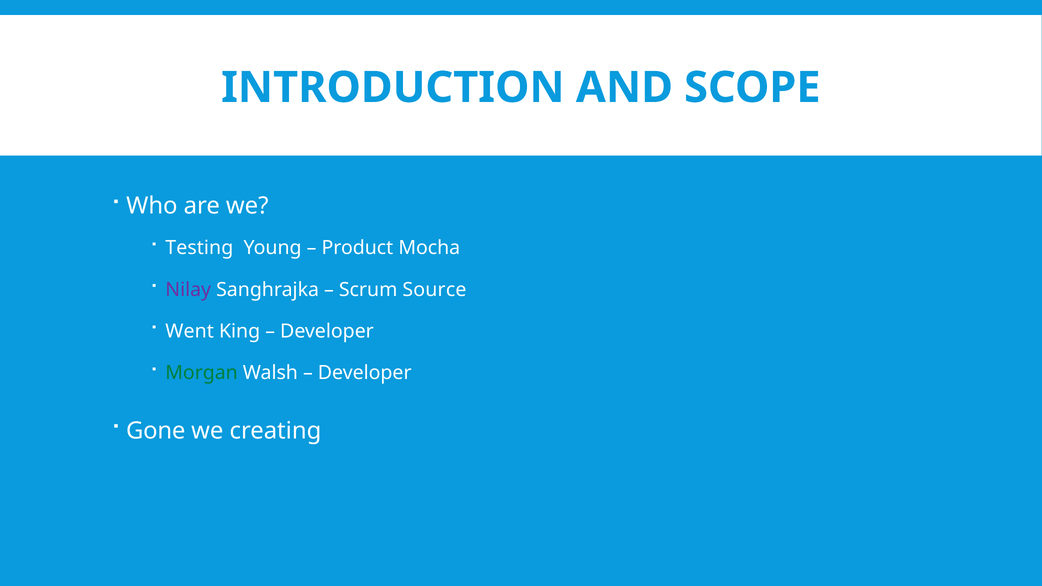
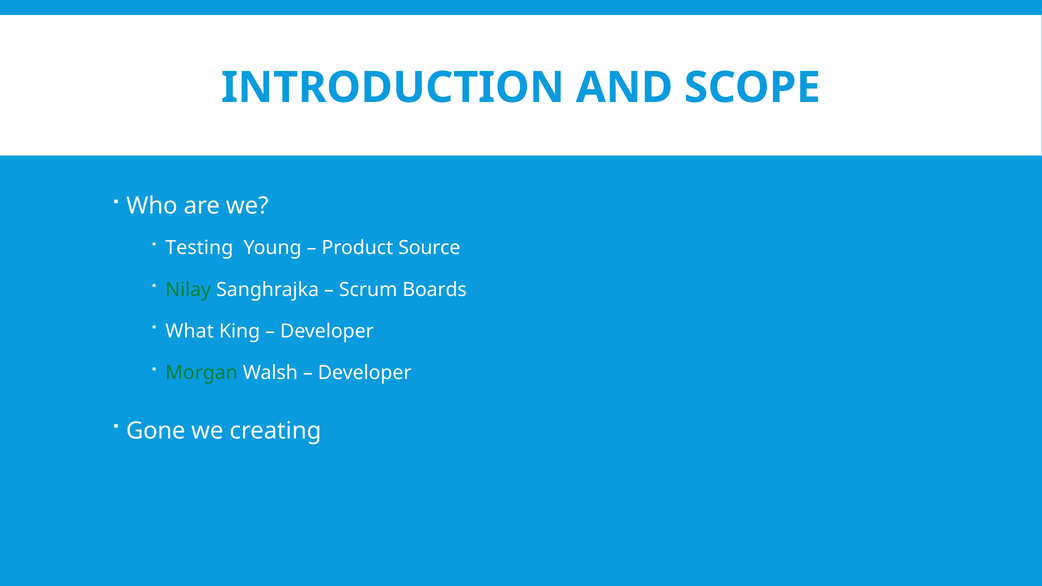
Mocha: Mocha -> Source
Nilay colour: purple -> green
Source: Source -> Boards
Went: Went -> What
